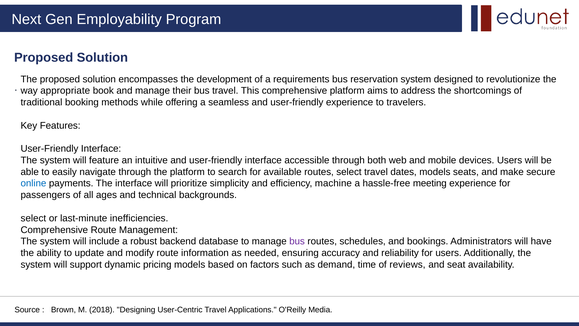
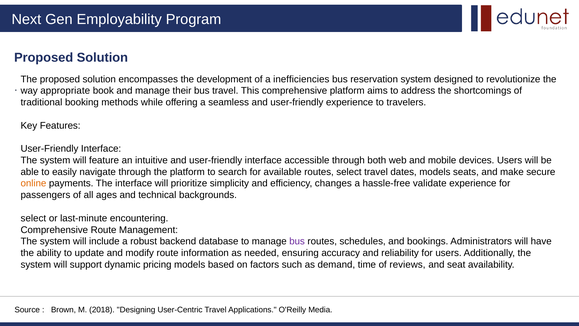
requirements: requirements -> inefficiencies
online colour: blue -> orange
machine: machine -> changes
meeting: meeting -> validate
inefficiencies: inefficiencies -> encountering
